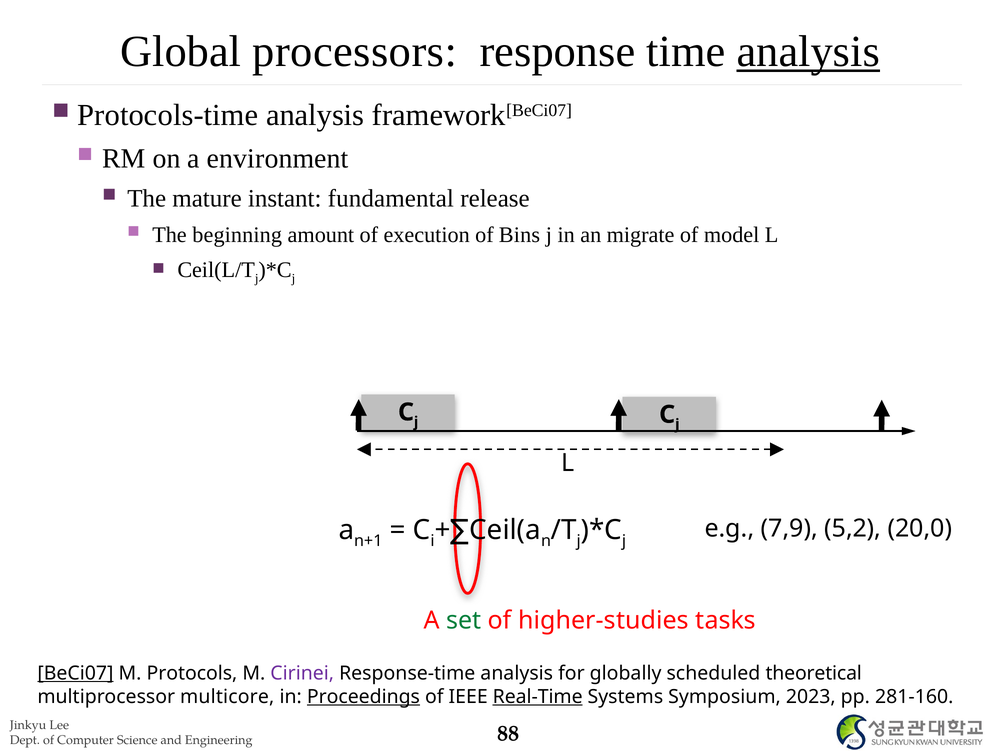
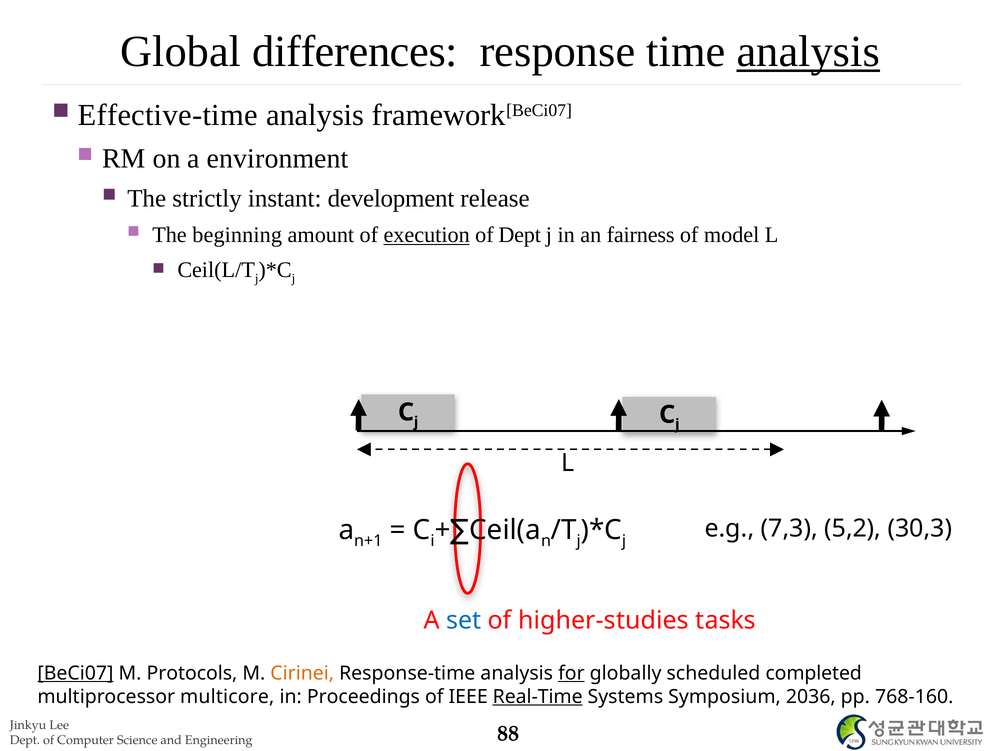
processors: processors -> differences
Protocols-time: Protocols-time -> Effective-time
mature: mature -> strictly
fundamental: fundamental -> development
execution underline: none -> present
of Bins: Bins -> Dept
migrate: migrate -> fairness
7,9: 7,9 -> 7,3
20,0: 20,0 -> 30,3
set colour: green -> blue
Cirinei colour: purple -> orange
for underline: none -> present
theoretical: theoretical -> completed
Proceedings underline: present -> none
2023: 2023 -> 2036
281-160: 281-160 -> 768-160
